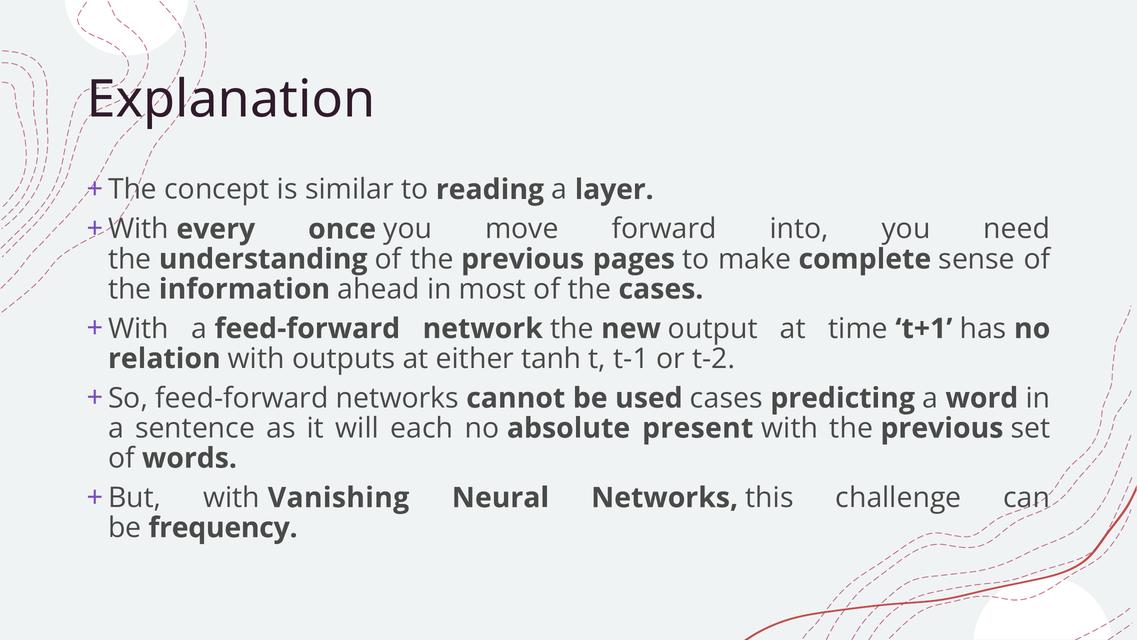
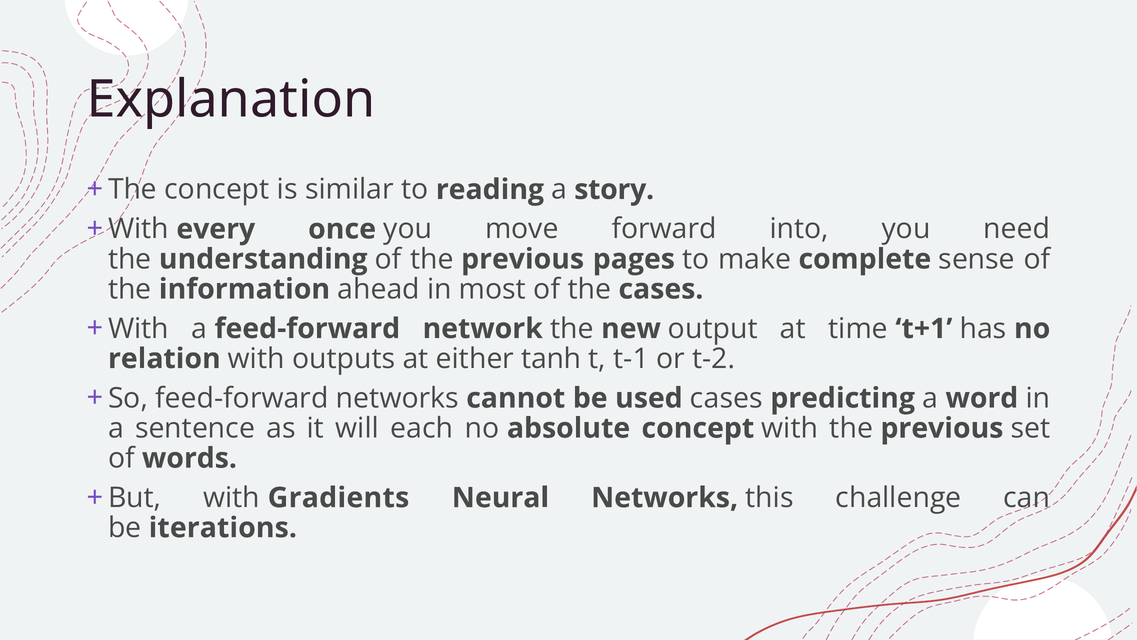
layer: layer -> story
absolute present: present -> concept
Vanishing: Vanishing -> Gradients
frequency: frequency -> iterations
